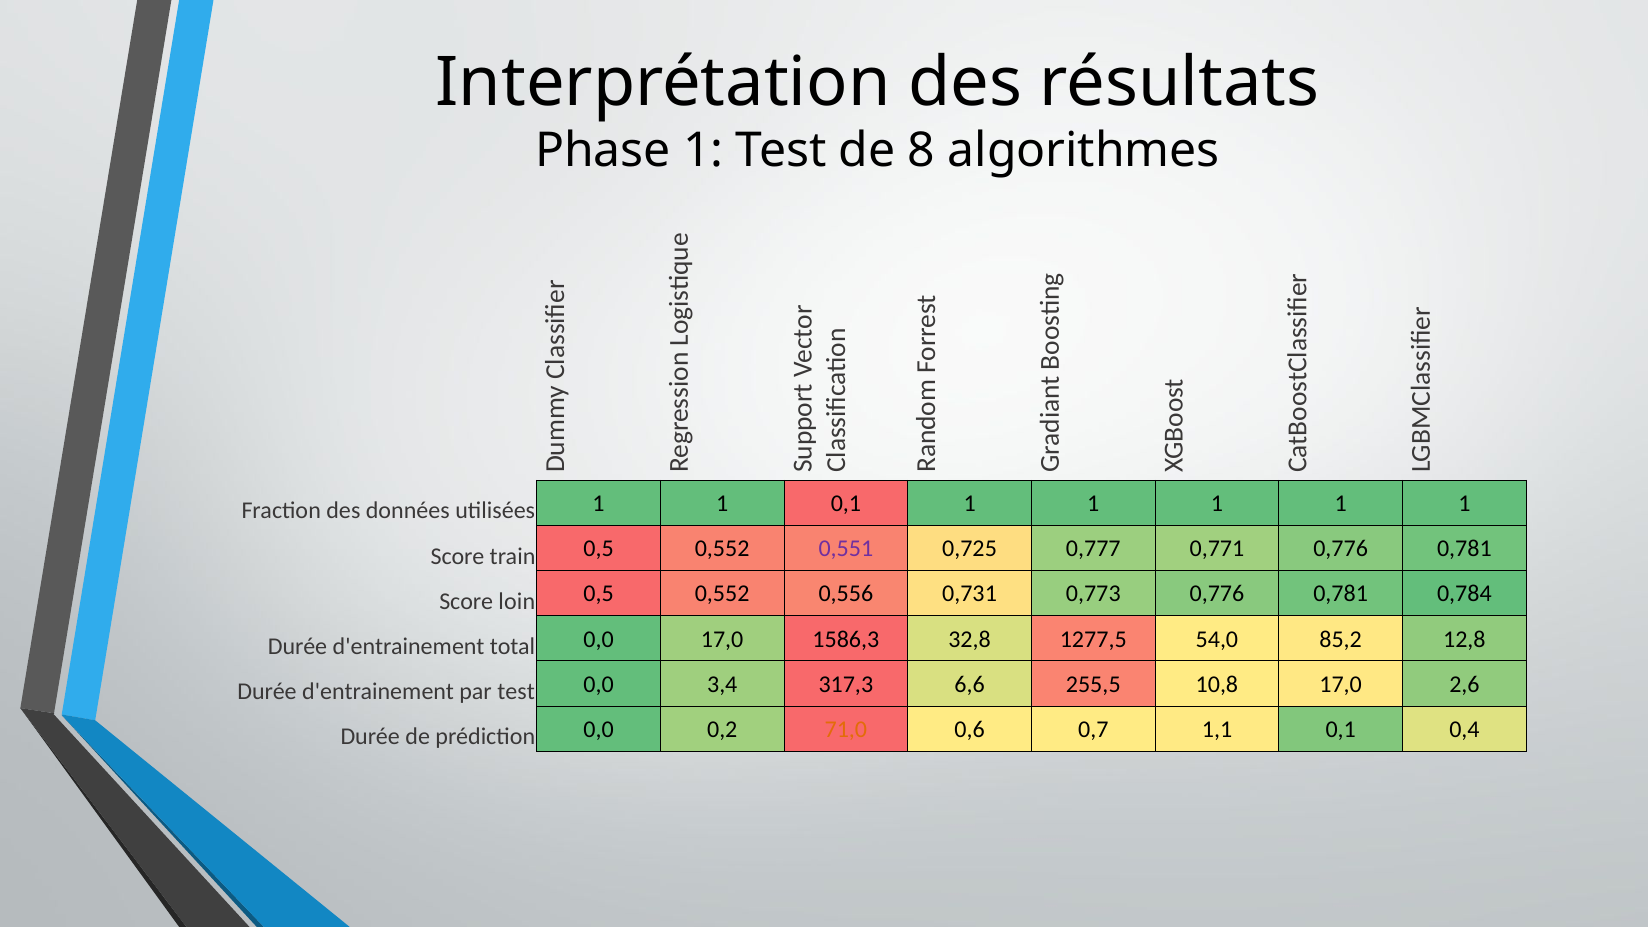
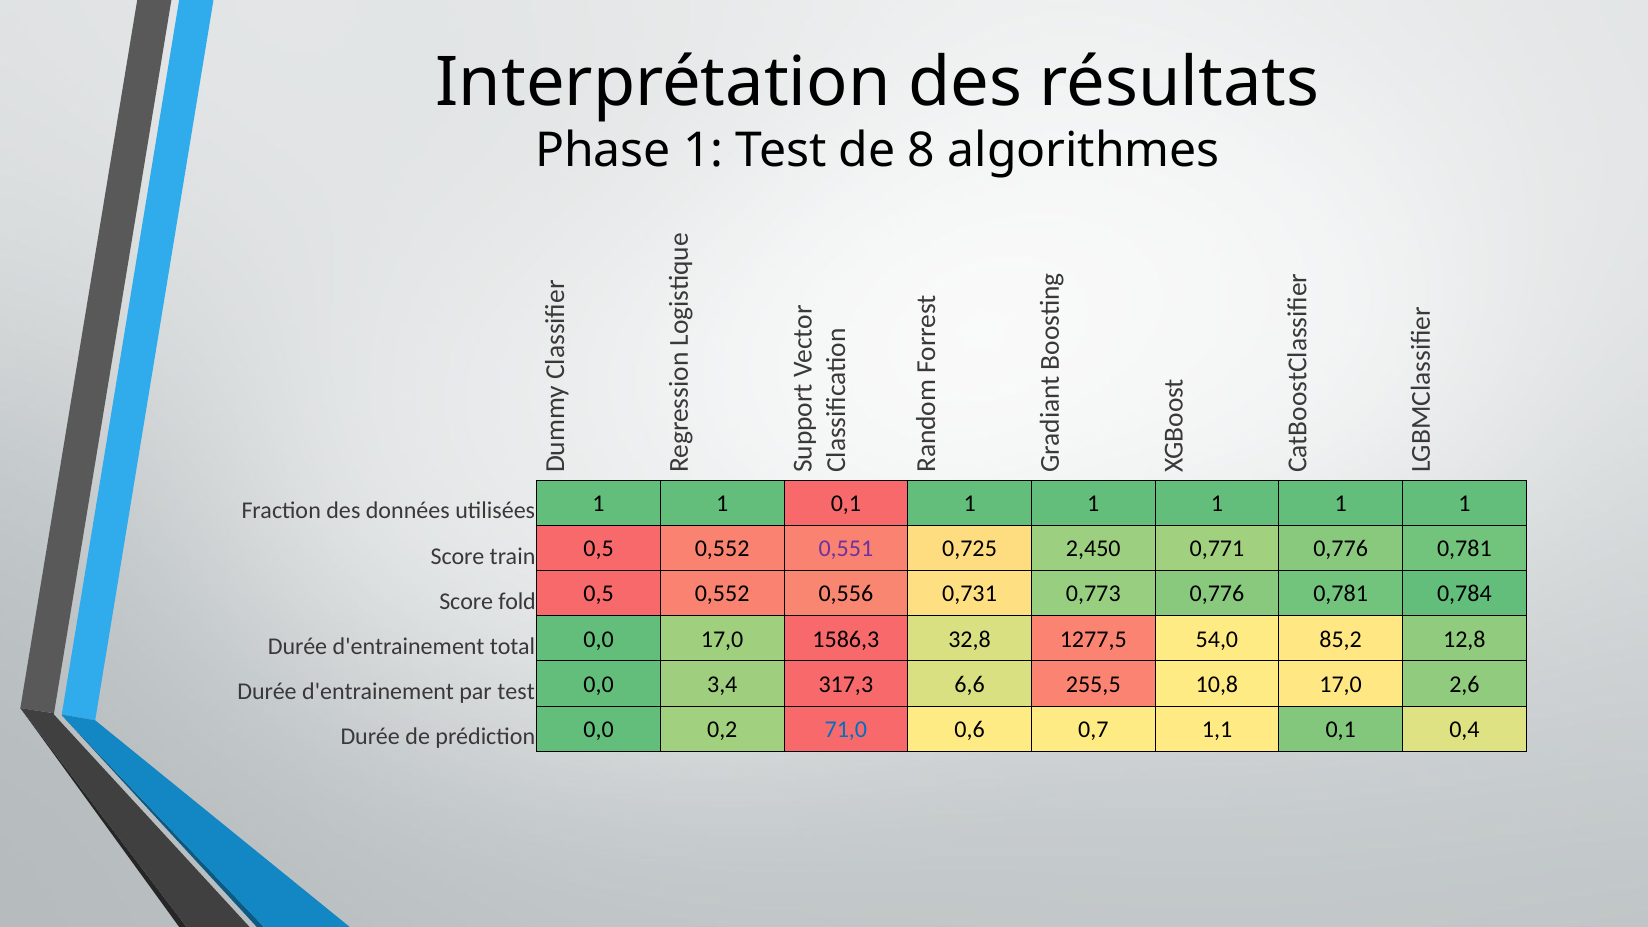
0,777: 0,777 -> 2,450
loin: loin -> fold
71,0 colour: orange -> blue
